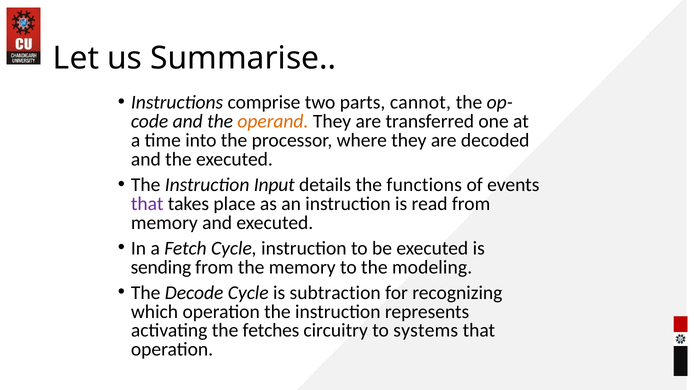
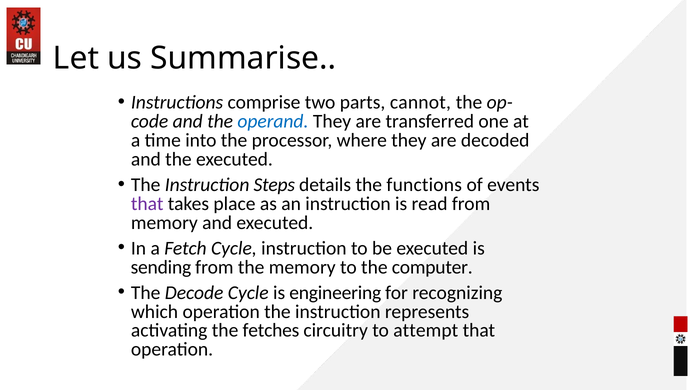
operand colour: orange -> blue
Input: Input -> Steps
modeling: modeling -> computer
subtraction: subtraction -> engineering
systems: systems -> attempt
